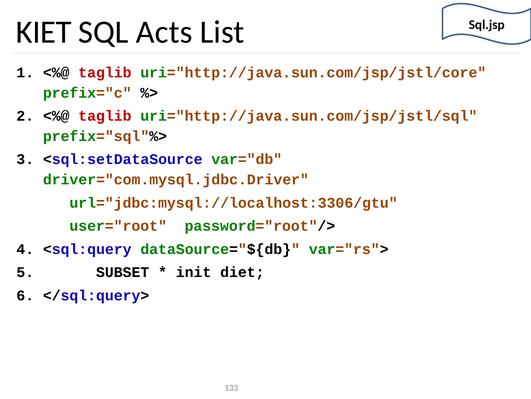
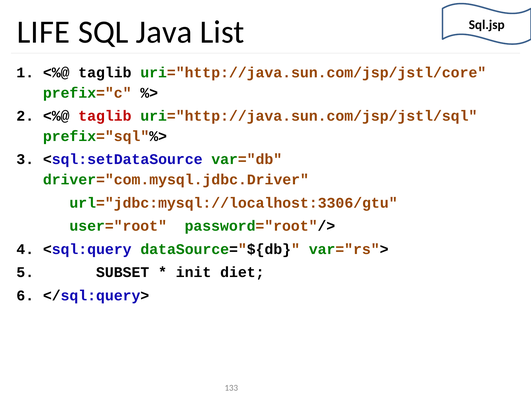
KIET: KIET -> LIFE
Acts: Acts -> Java
taglib at (105, 73) colour: red -> black
